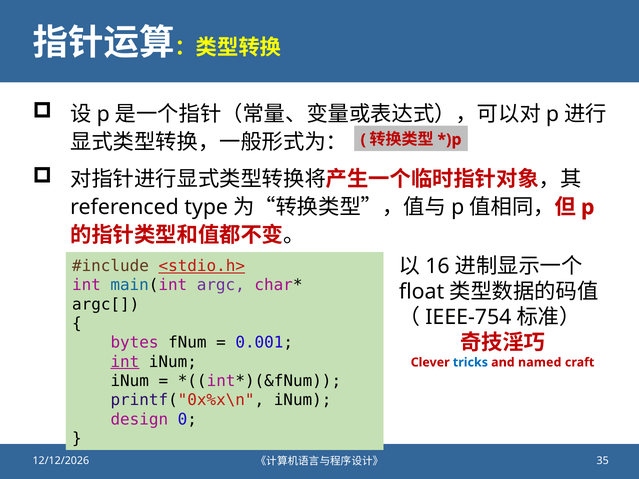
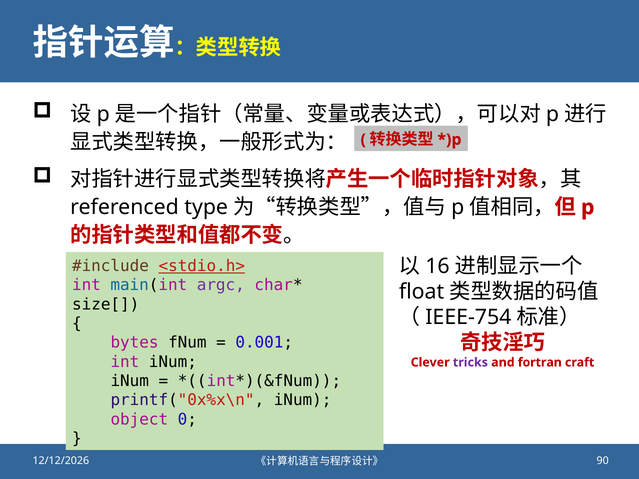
argc[: argc[ -> size[
int at (125, 362) underline: present -> none
tricks colour: blue -> purple
named: named -> fortran
design: design -> object
35: 35 -> 90
